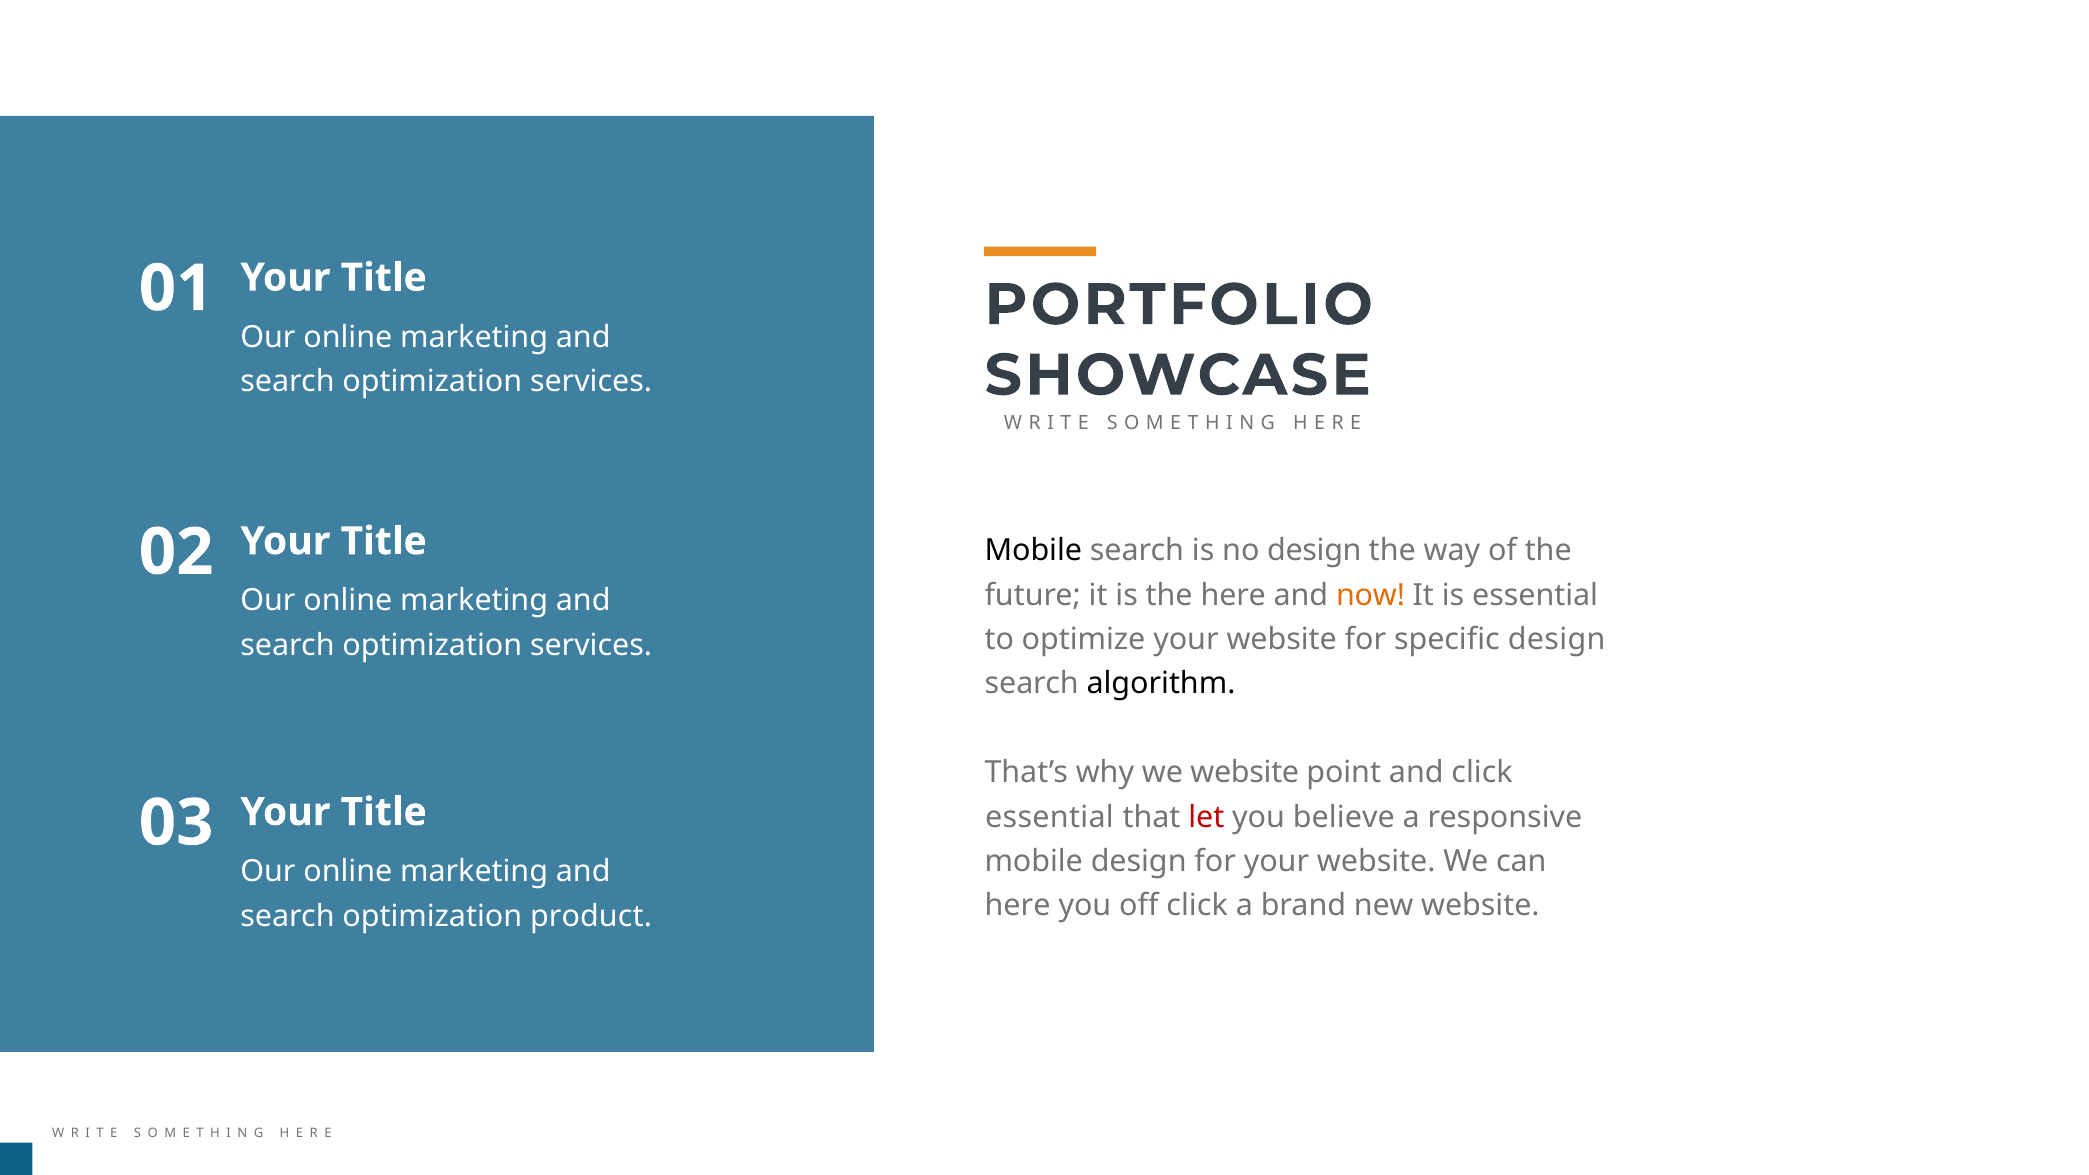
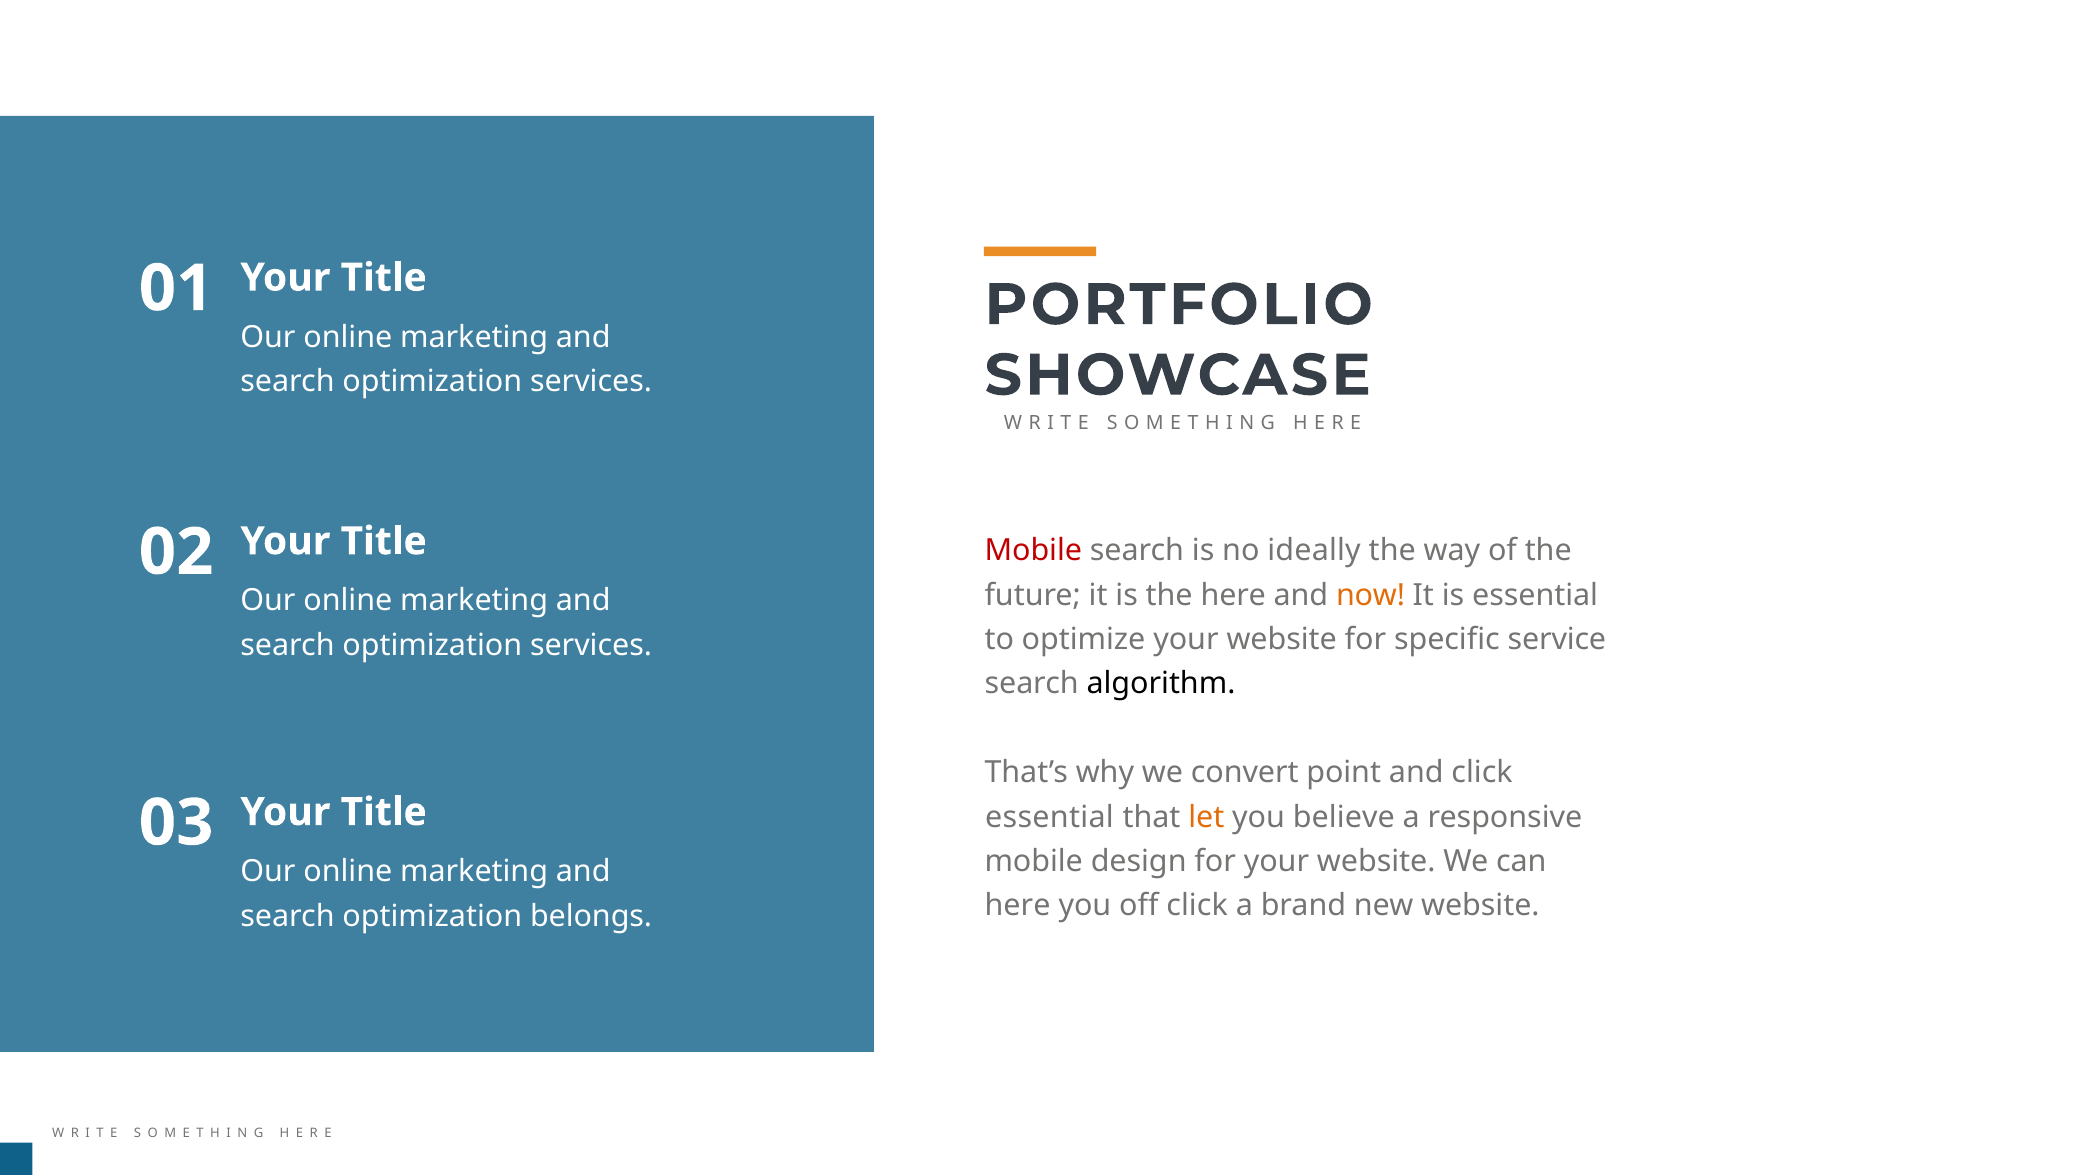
Mobile at (1033, 551) colour: black -> red
no design: design -> ideally
specific design: design -> service
we website: website -> convert
let colour: red -> orange
product: product -> belongs
